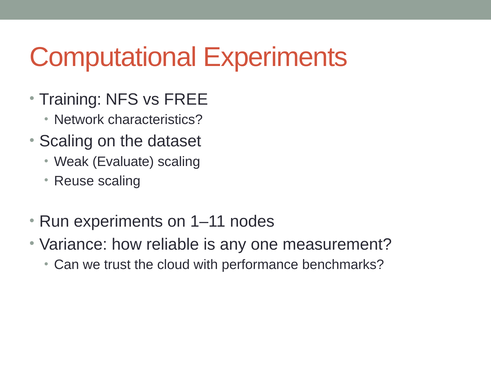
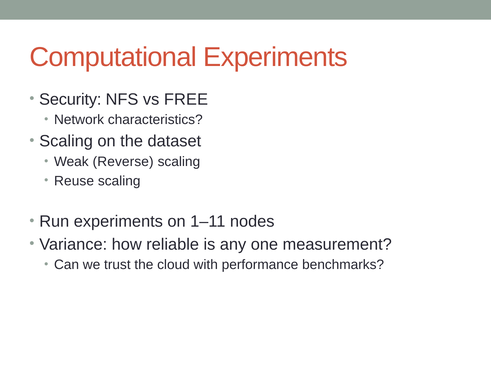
Training: Training -> Security
Evaluate: Evaluate -> Reverse
